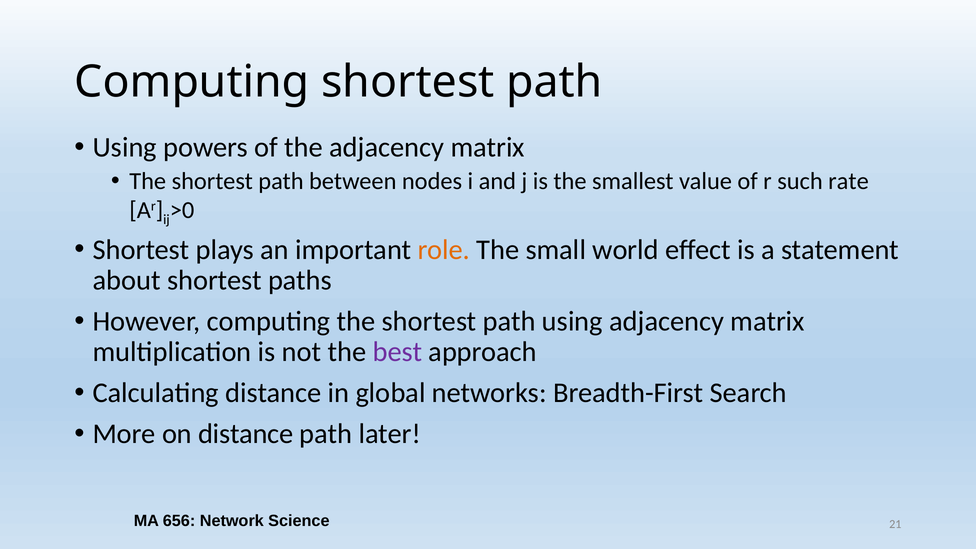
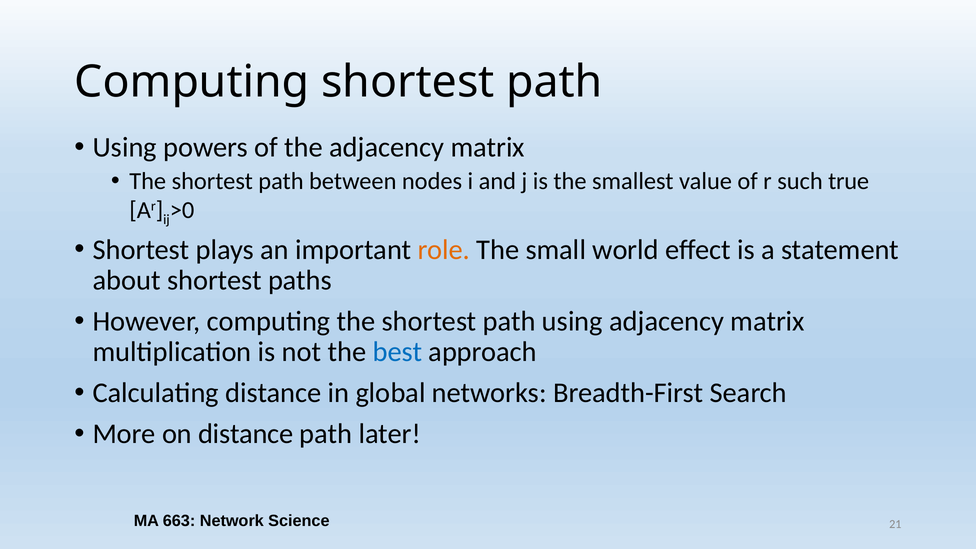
rate: rate -> true
best colour: purple -> blue
656: 656 -> 663
